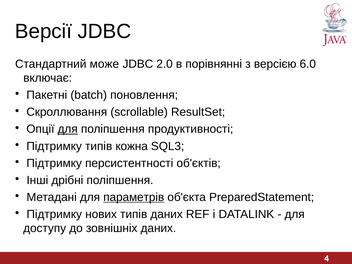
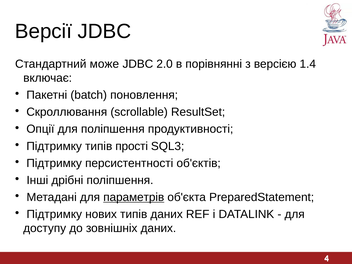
6.0: 6.0 -> 1.4
для at (68, 129) underline: present -> none
кожна: кожна -> прості
